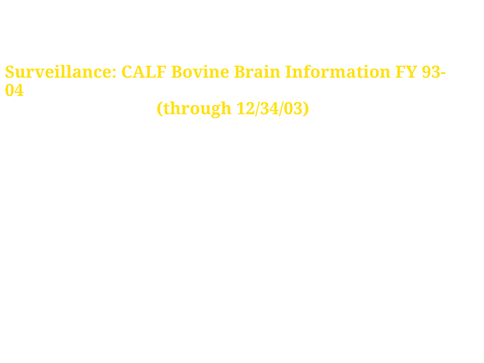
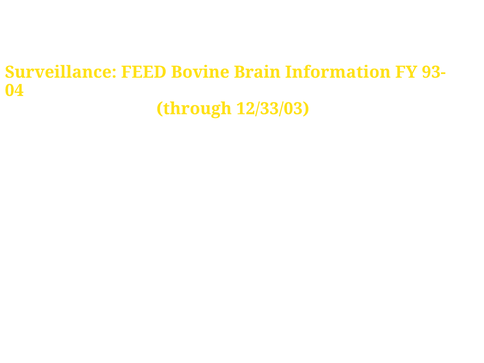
CALF: CALF -> FEED
12/34/03: 12/34/03 -> 12/33/03
